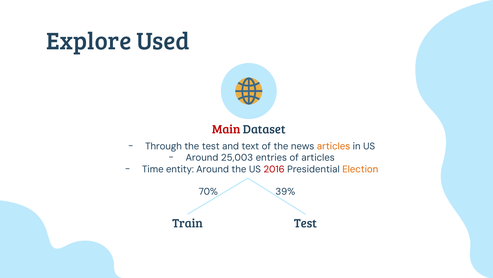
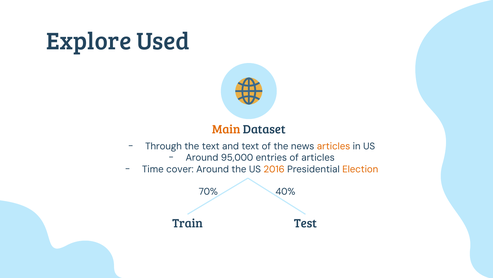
Main colour: red -> orange
the test: test -> text
25,003: 25,003 -> 95,000
entity: entity -> cover
2016 colour: red -> orange
39%: 39% -> 40%
